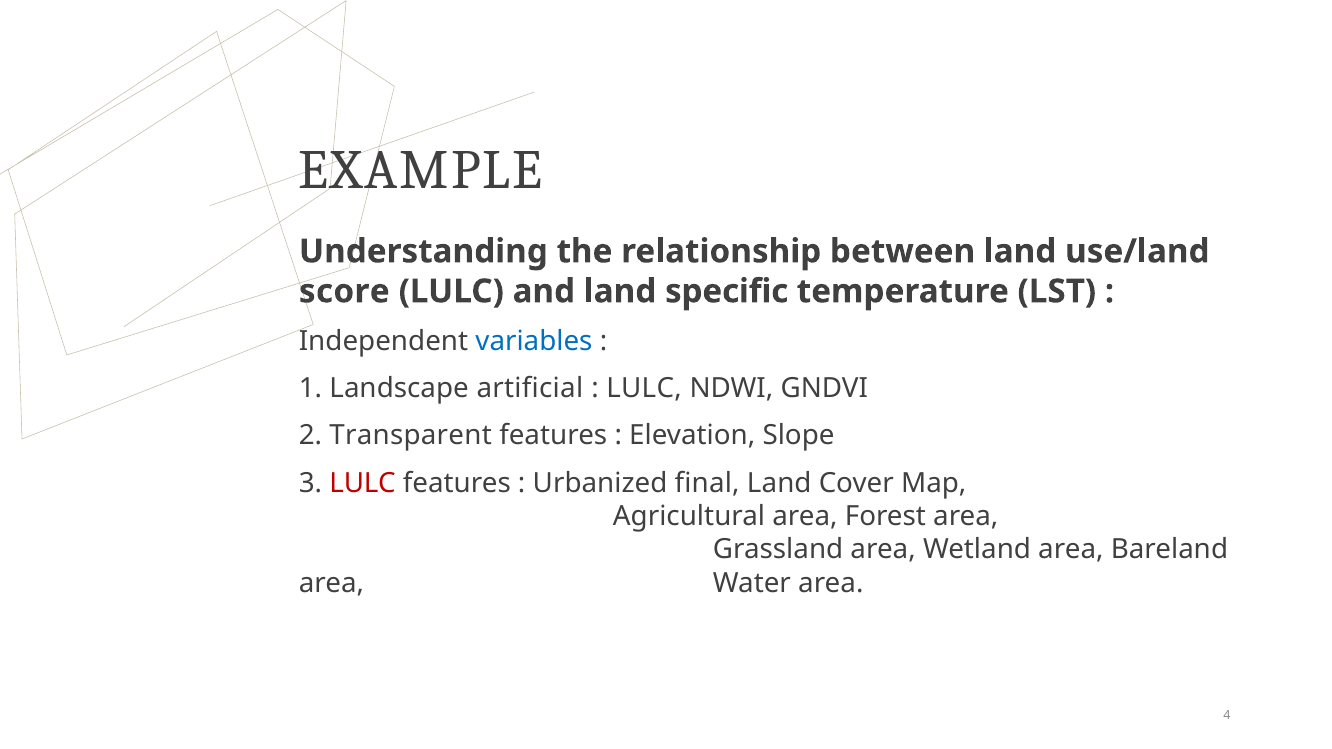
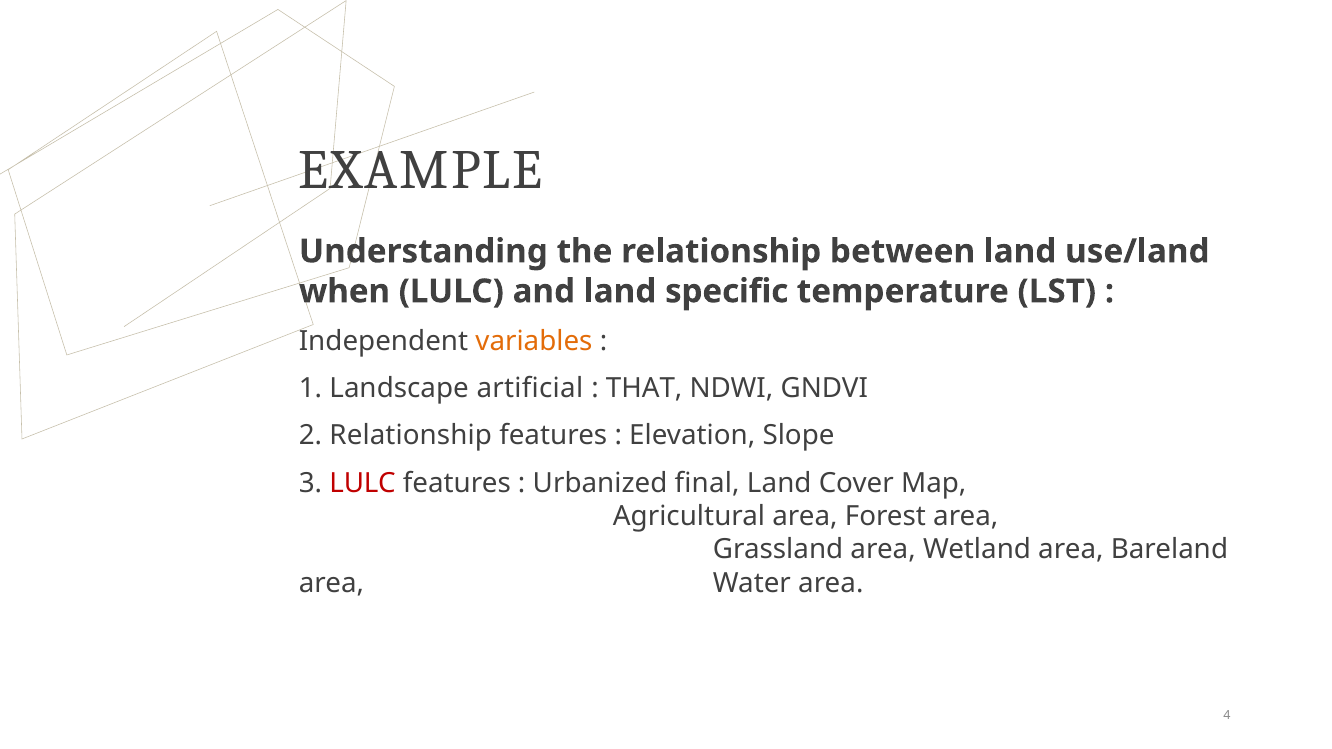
score: score -> when
variables colour: blue -> orange
LULC at (644, 389): LULC -> THAT
2 Transparent: Transparent -> Relationship
